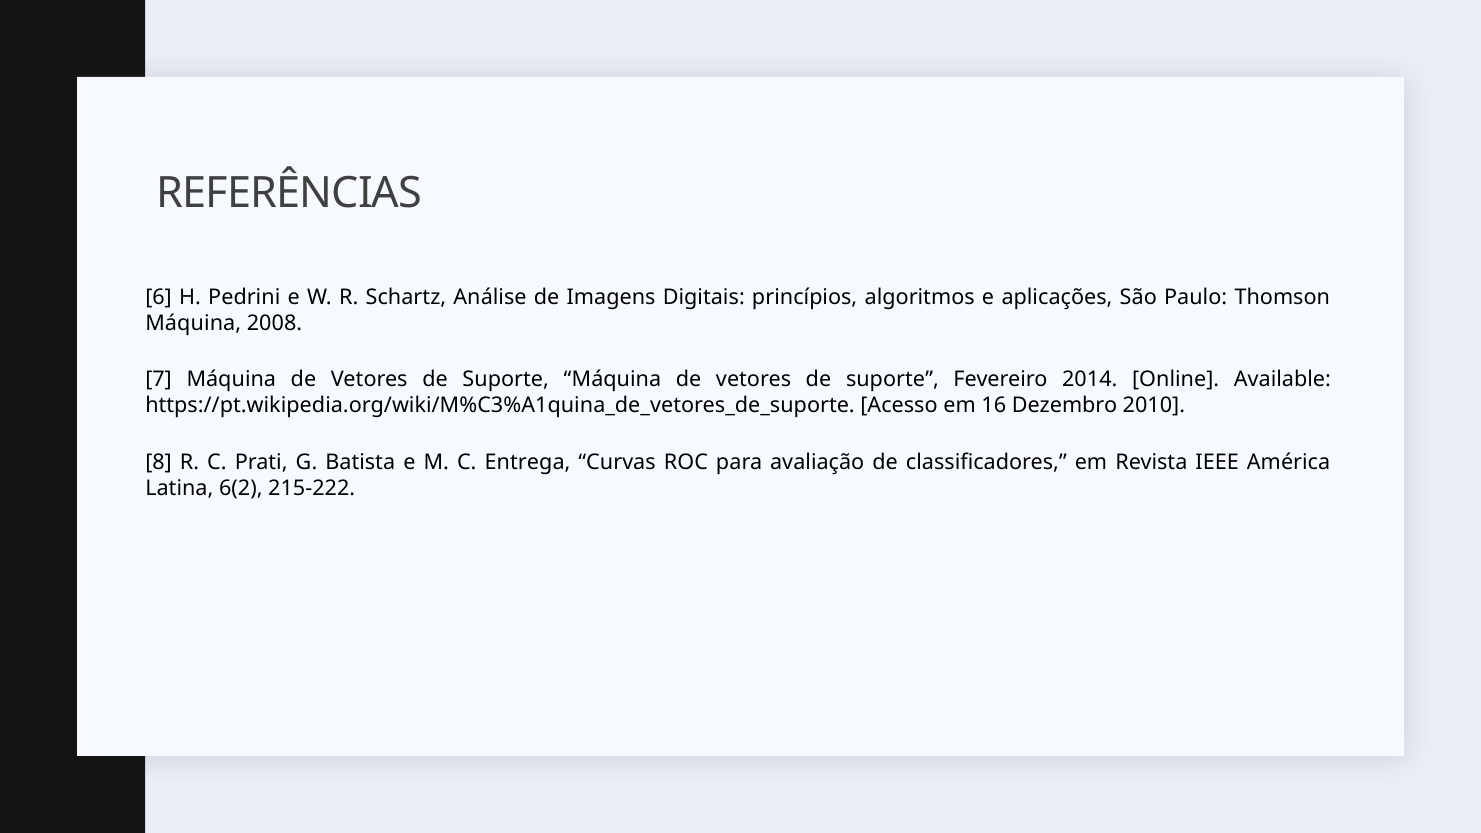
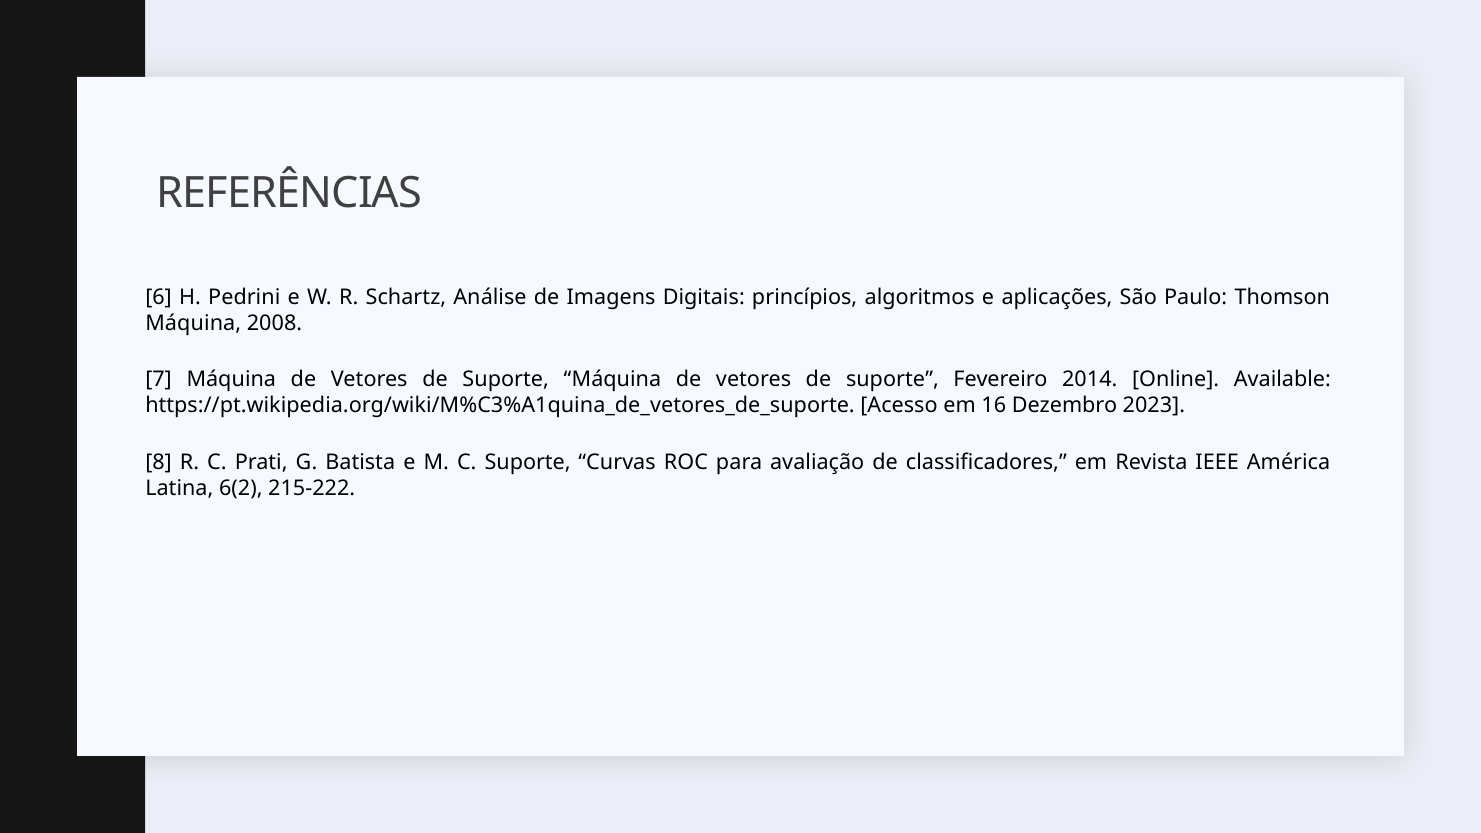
2010: 2010 -> 2023
C Entrega: Entrega -> Suporte
